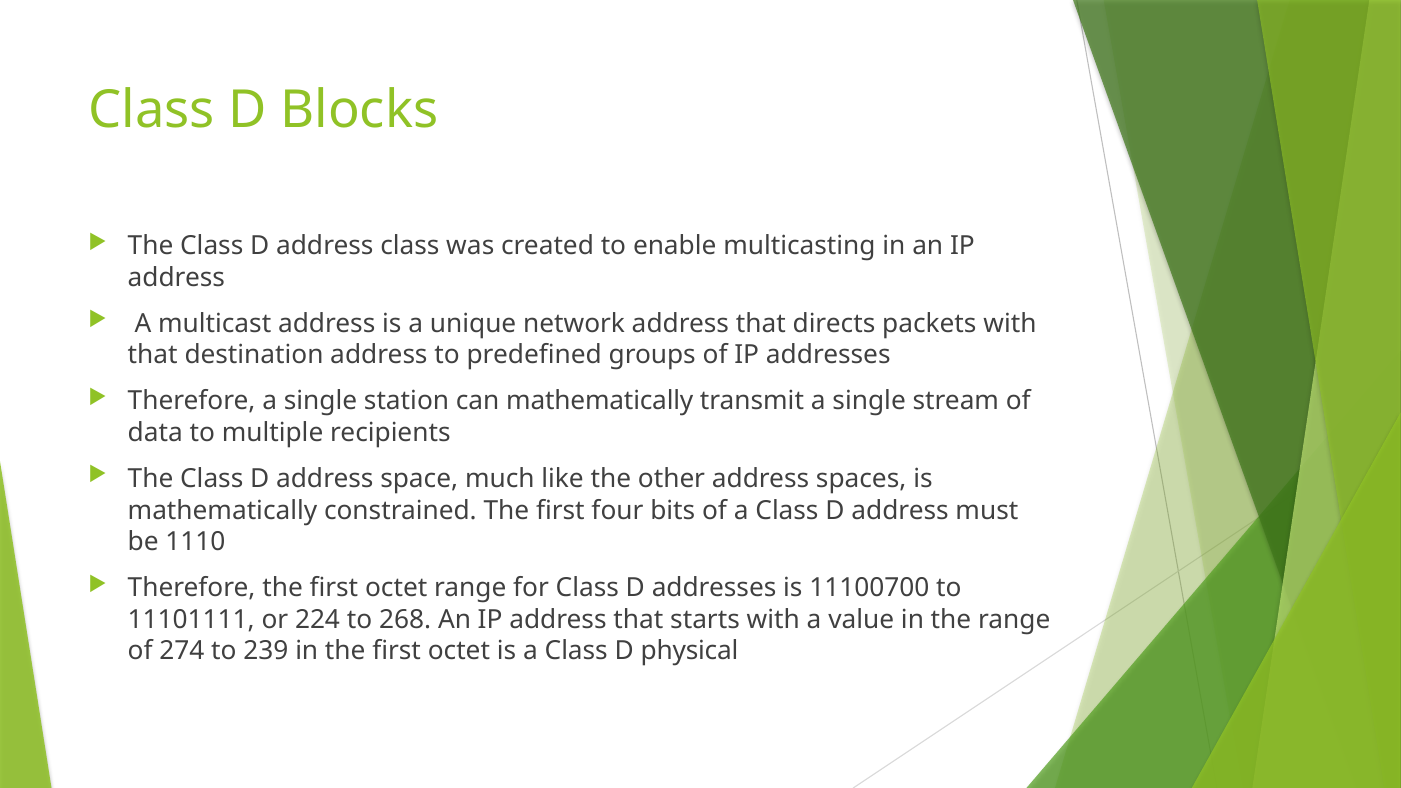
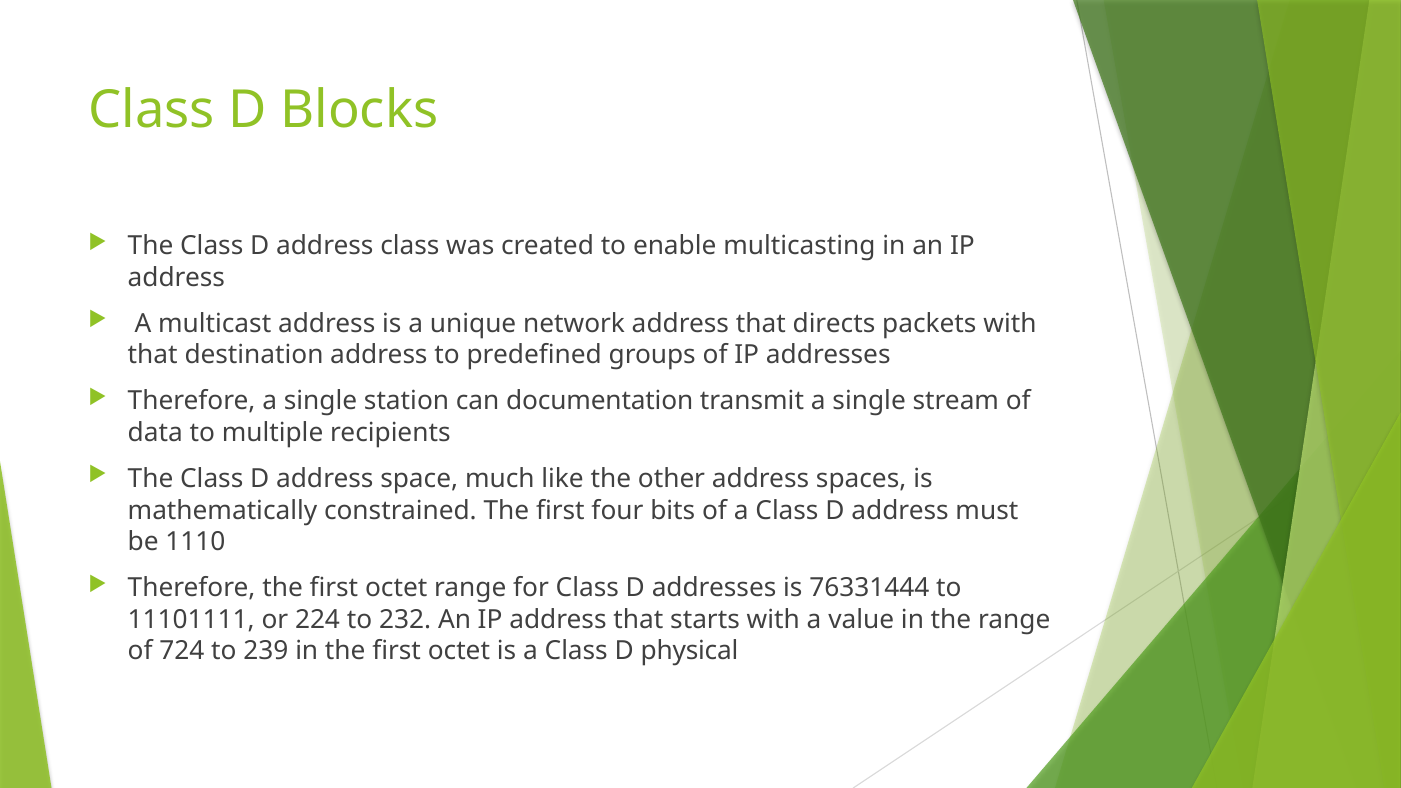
can mathematically: mathematically -> documentation
11100700: 11100700 -> 76331444
268: 268 -> 232
274: 274 -> 724
